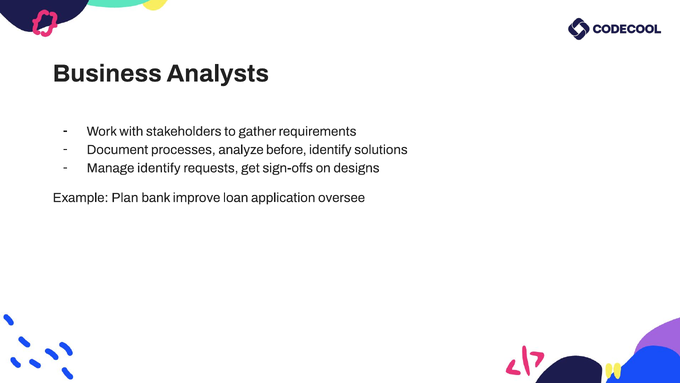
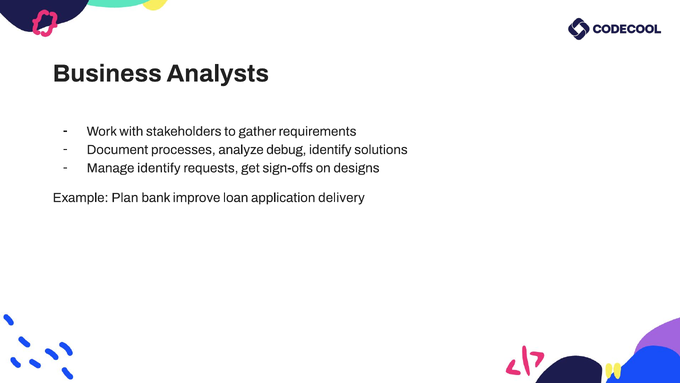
before: before -> debug
oversee: oversee -> delivery
